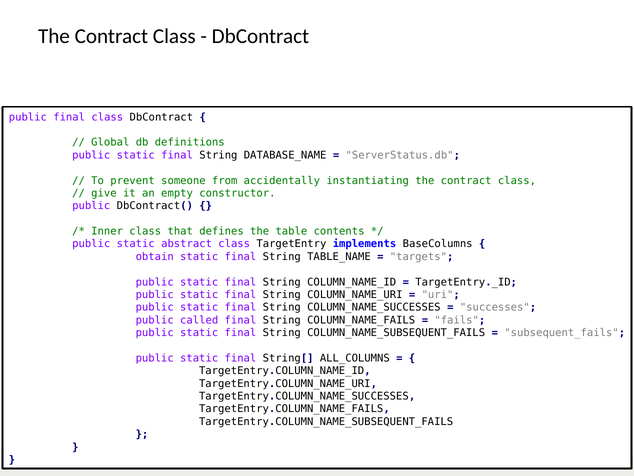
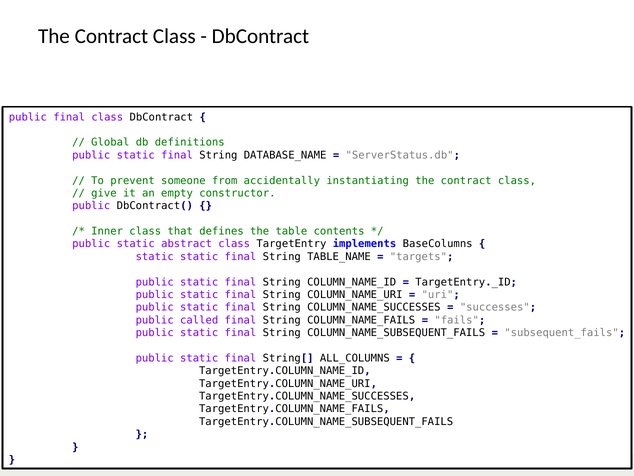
obtain at (155, 256): obtain -> static
